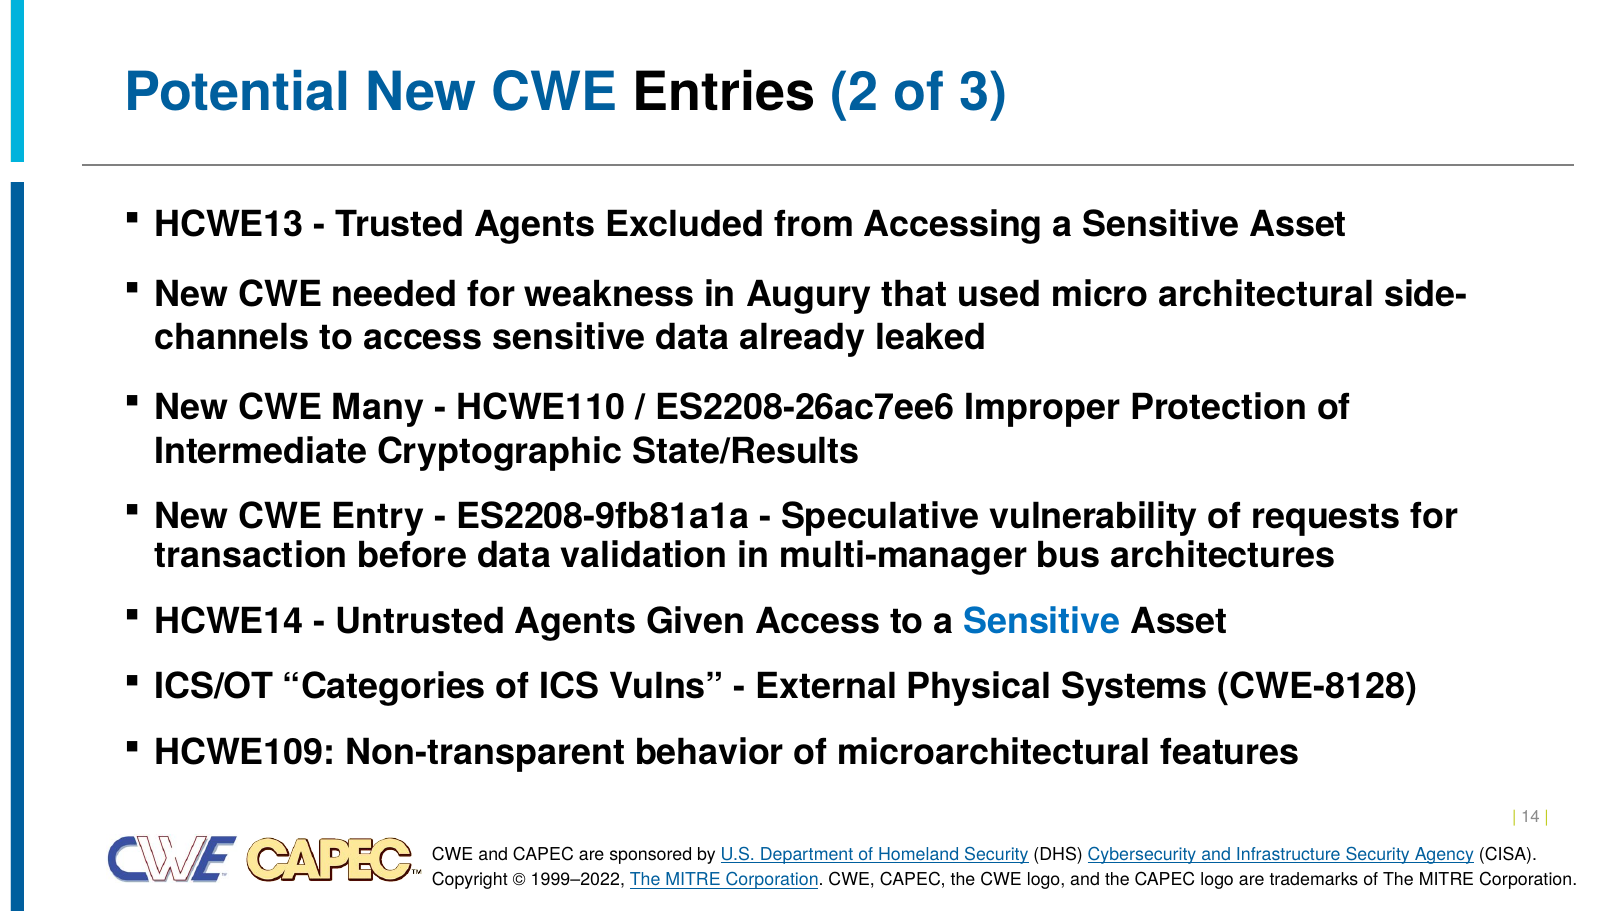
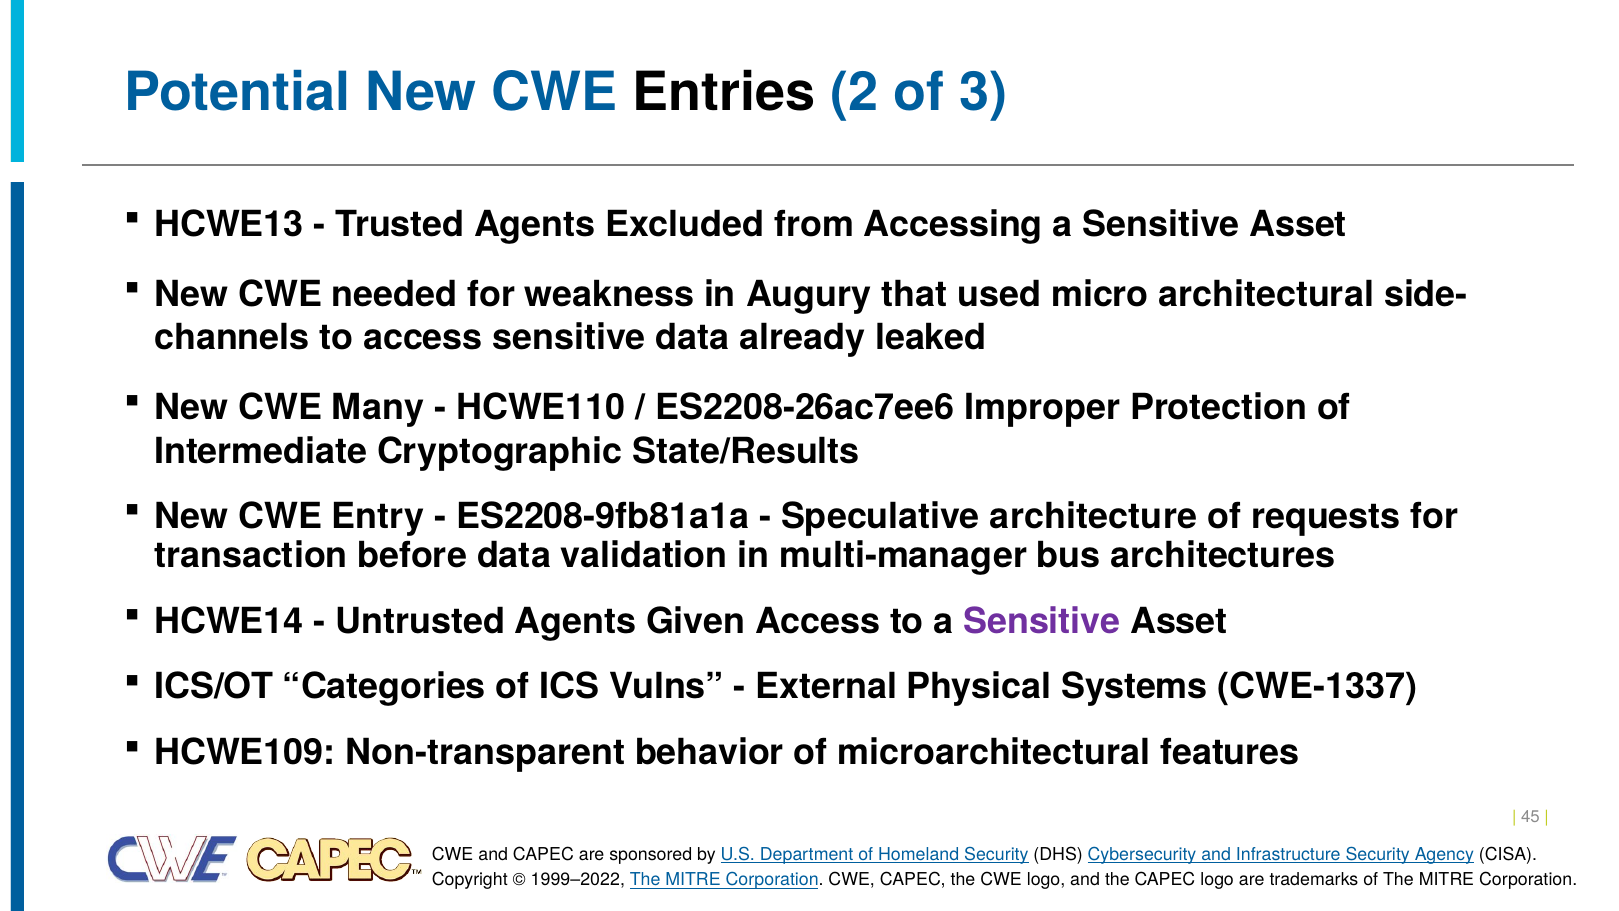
vulnerability: vulnerability -> architecture
Sensitive at (1042, 621) colour: blue -> purple
CWE-8128: CWE-8128 -> CWE-1337
14: 14 -> 45
